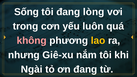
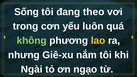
lòng: lòng -> theo
không colour: pink -> light green
ơn đang: đang -> ngạo
